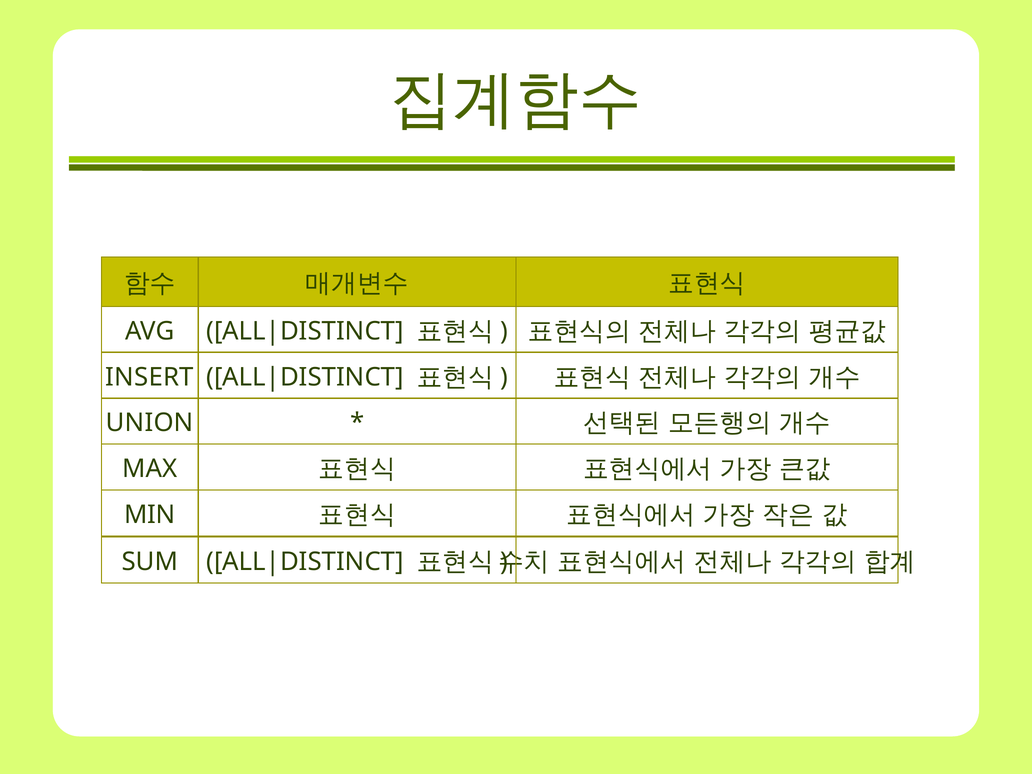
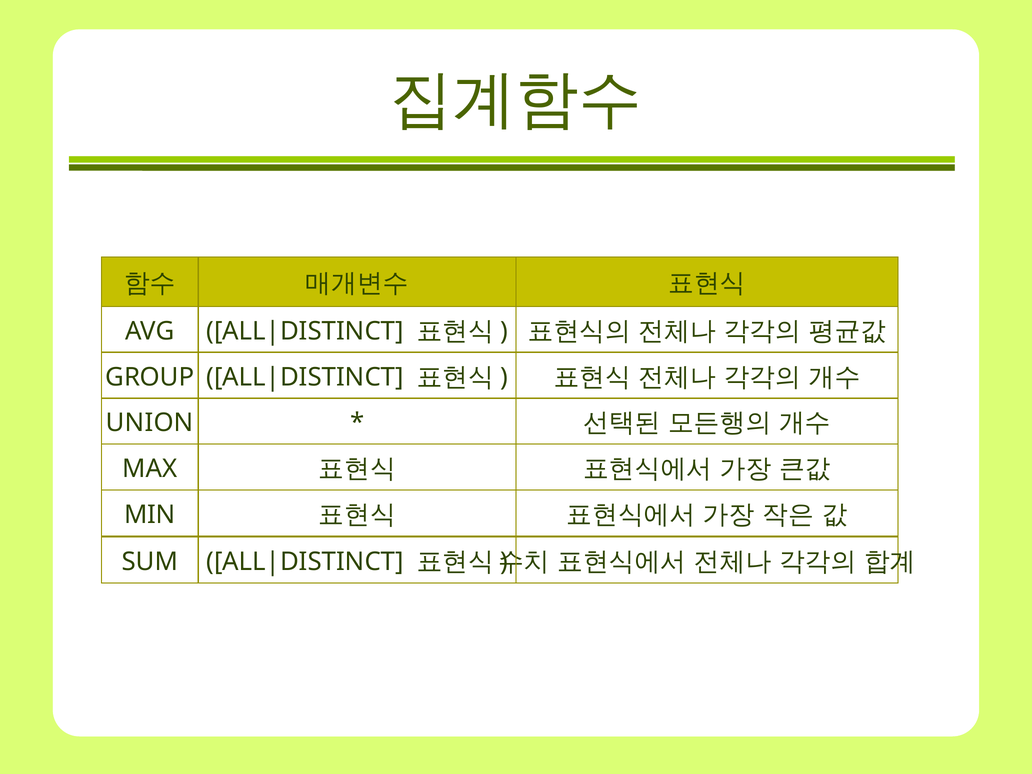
INSERT: INSERT -> GROUP
